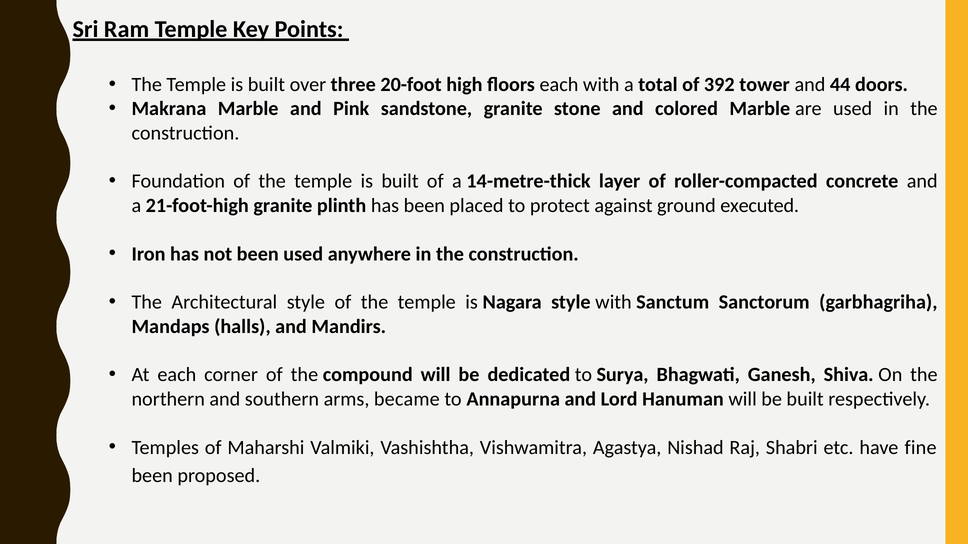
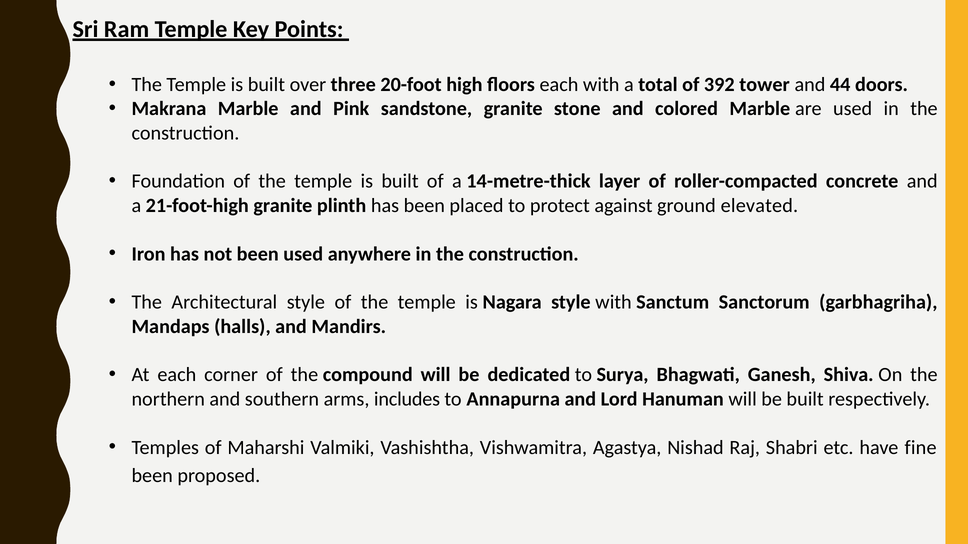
executed: executed -> elevated
became: became -> includes
